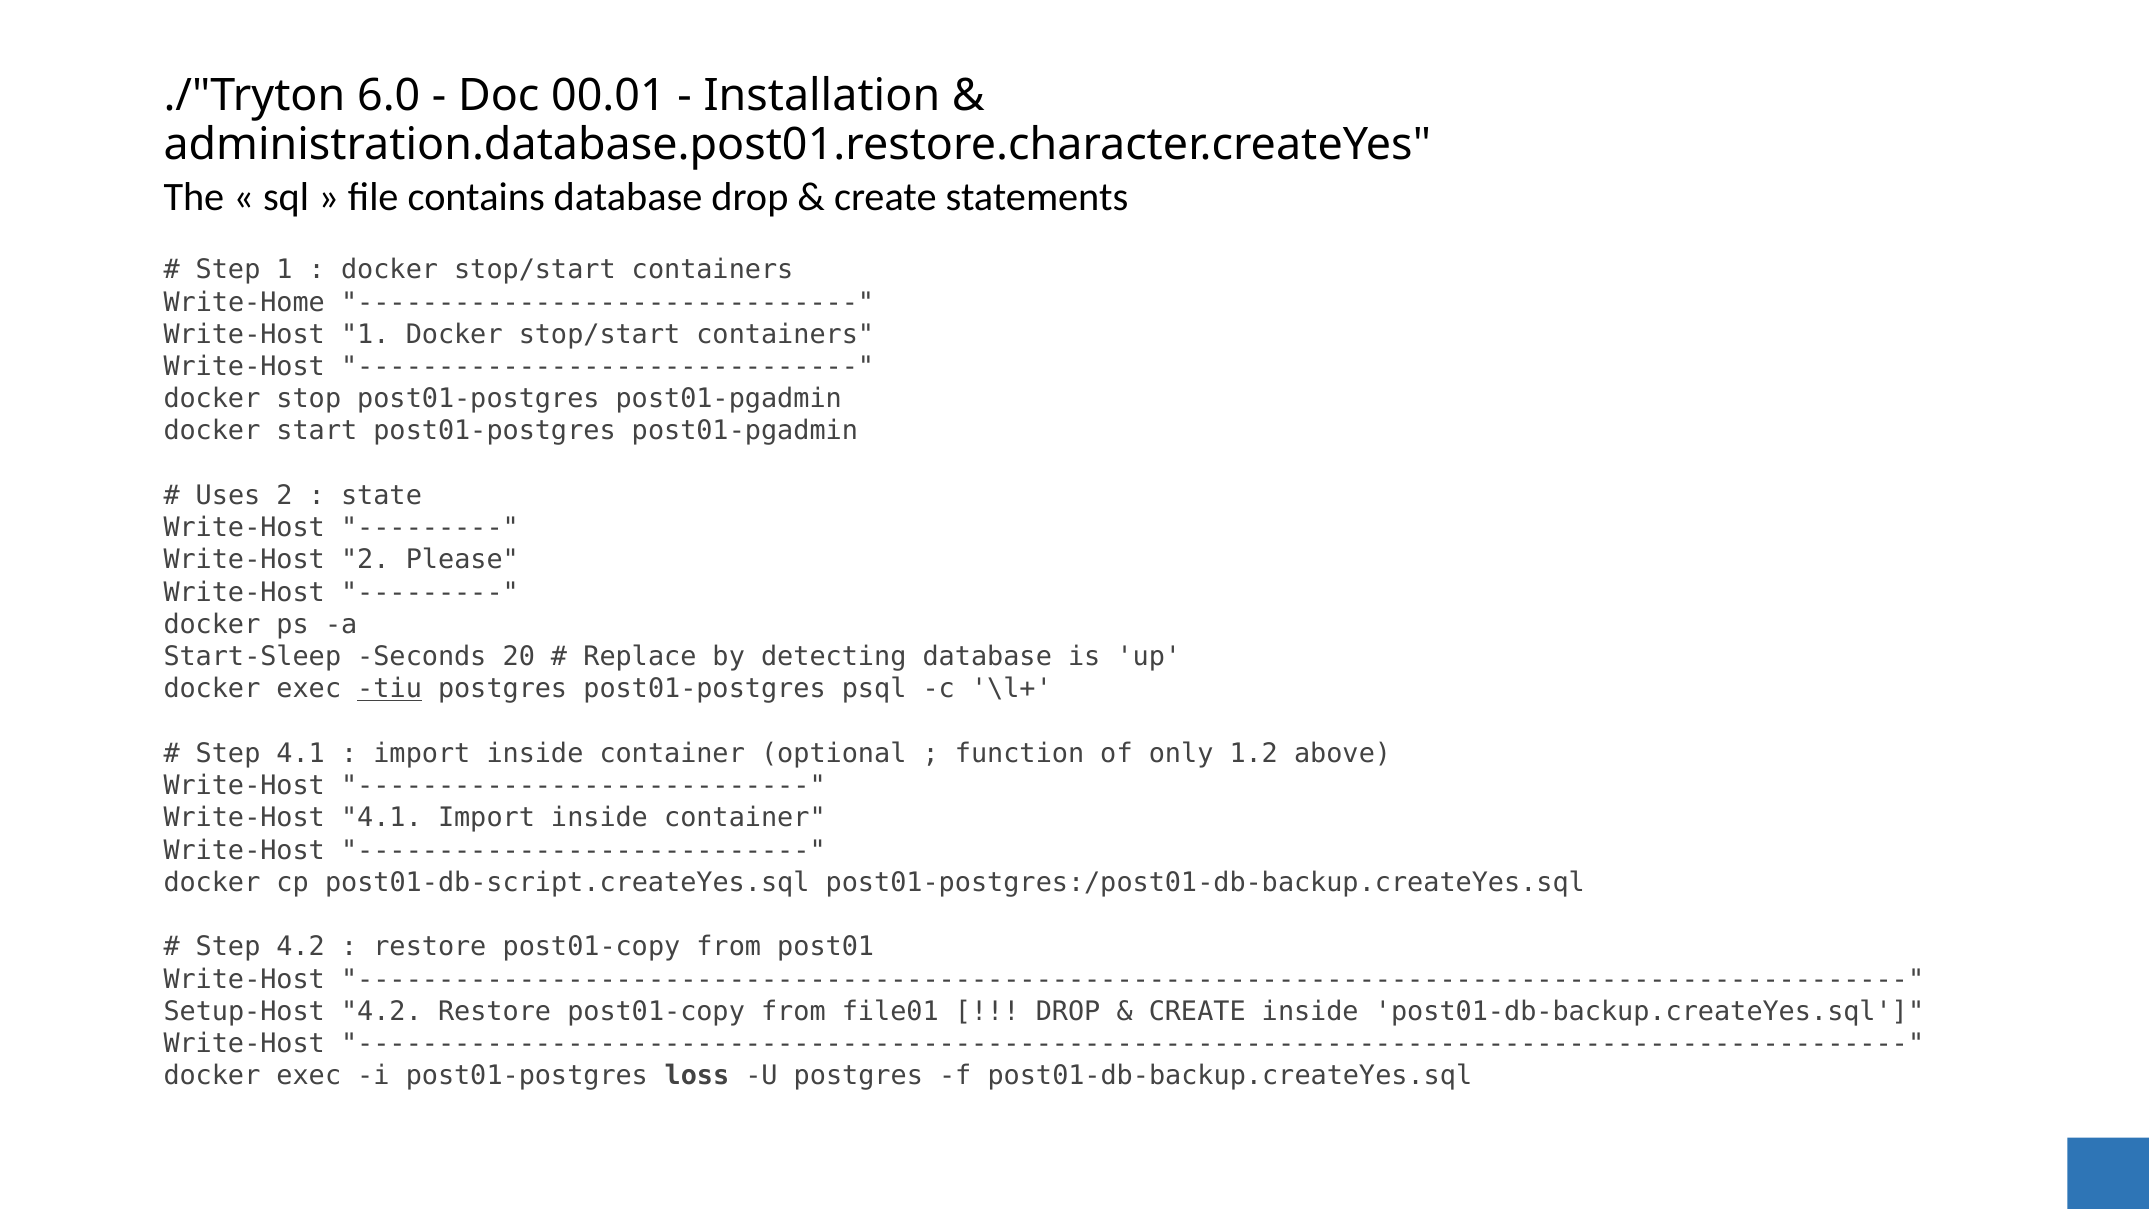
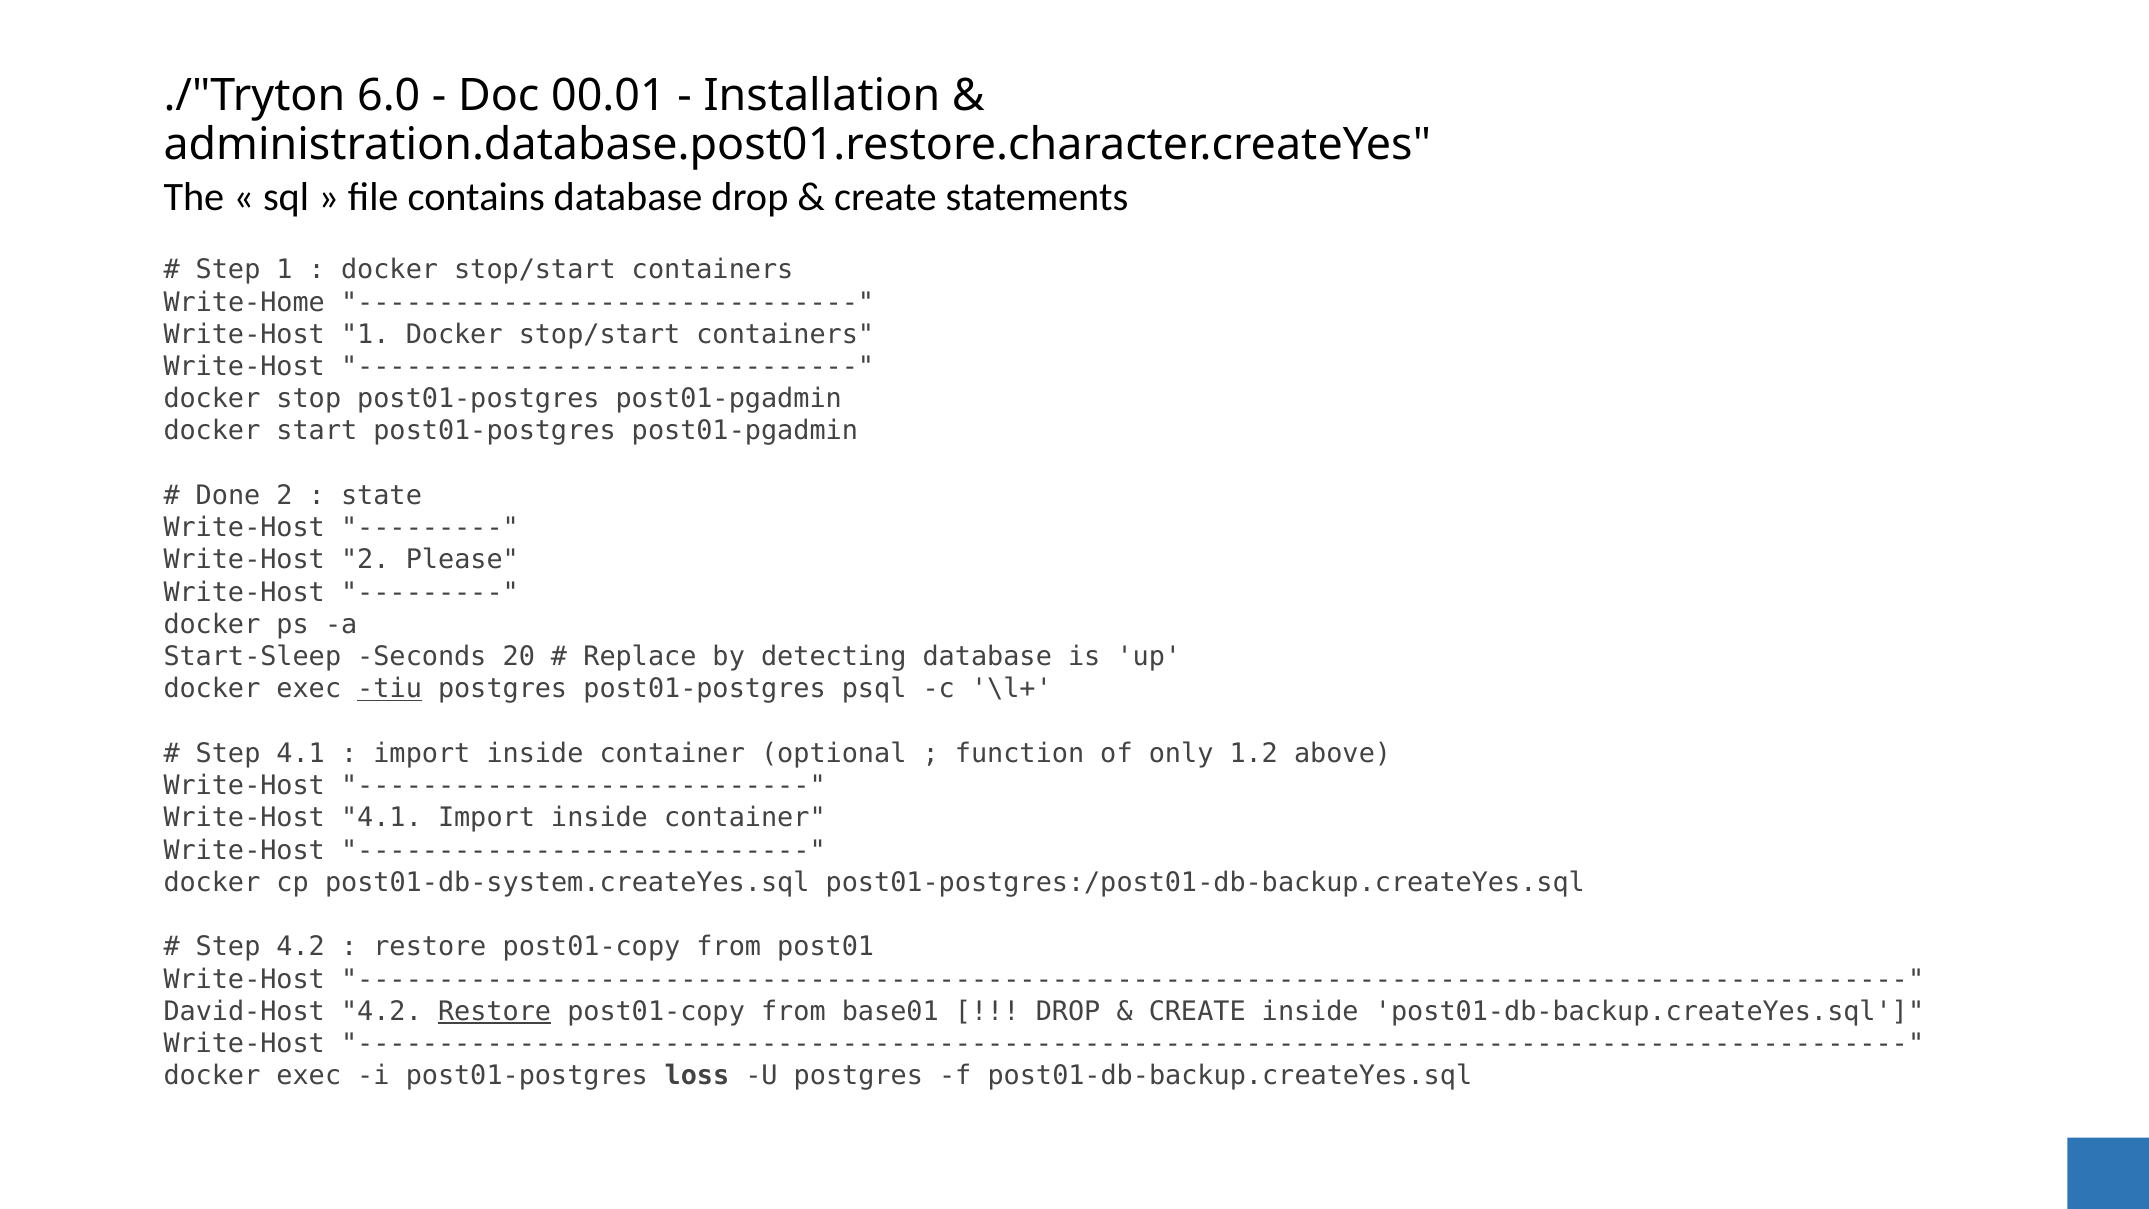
Uses: Uses -> Done
post01-db-script.createYes.sql: post01-db-script.createYes.sql -> post01-db-system.createYes.sql
Setup-Host: Setup-Host -> David-Host
Restore at (495, 1011) underline: none -> present
file01: file01 -> base01
